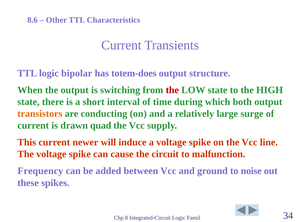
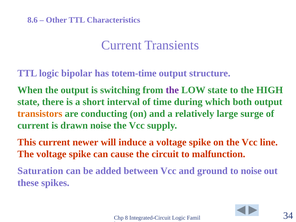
totem-does: totem-does -> totem-time
the at (172, 90) colour: red -> purple
drawn quad: quad -> noise
Frequency: Frequency -> Saturation
